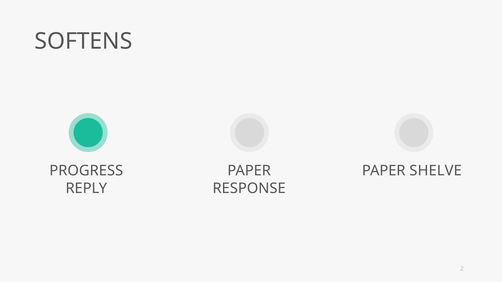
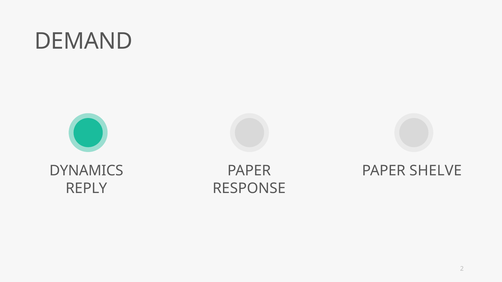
SOFTENS: SOFTENS -> DEMAND
PROGRESS: PROGRESS -> DYNAMICS
